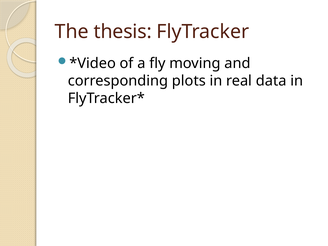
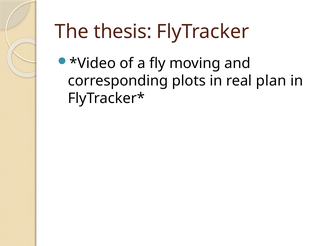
data: data -> plan
